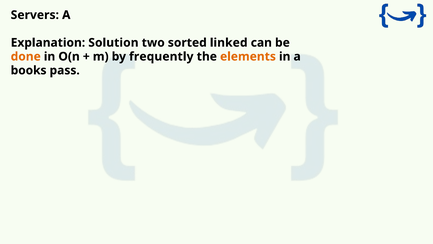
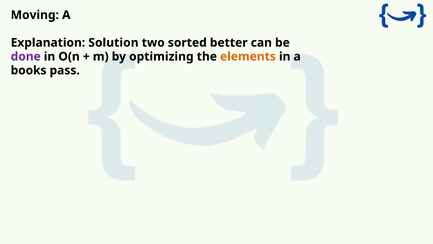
Servers: Servers -> Moving
linked: linked -> better
done colour: orange -> purple
frequently: frequently -> optimizing
